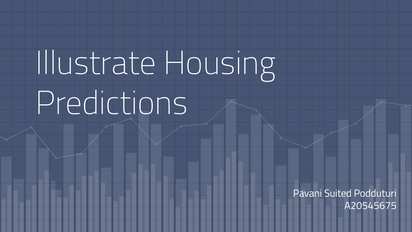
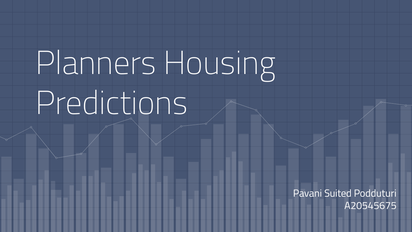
Illustrate: Illustrate -> Planners
